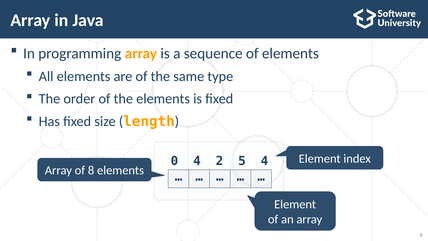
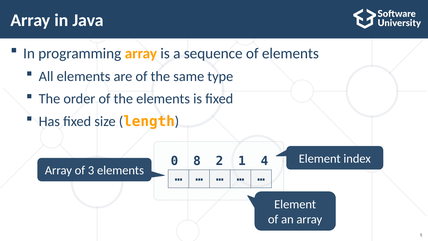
0 4: 4 -> 8
2 5: 5 -> 1
8: 8 -> 3
